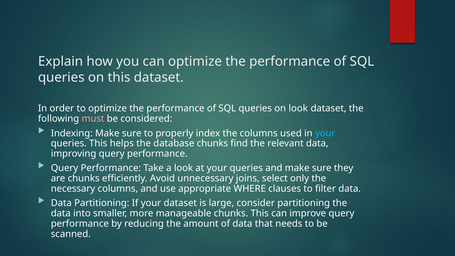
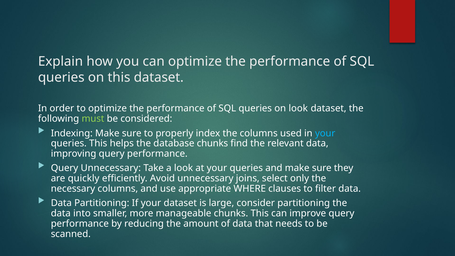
must colour: pink -> light green
Performance at (111, 168): Performance -> Unnecessary
are chunks: chunks -> quickly
